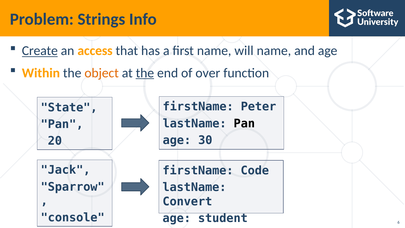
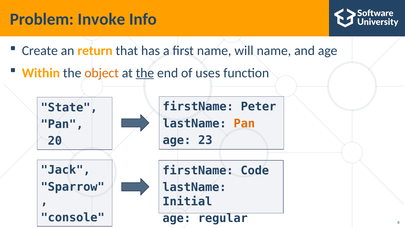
Strings: Strings -> Invoke
Create underline: present -> none
access: access -> return
over: over -> uses
Pan at (244, 123) colour: black -> orange
30: 30 -> 23
Convert: Convert -> Initial
student: student -> regular
